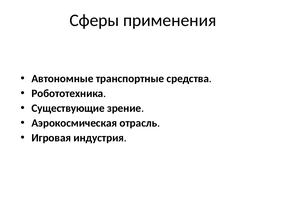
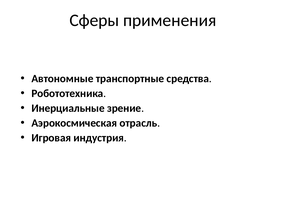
Существующие: Существующие -> Инерциальные
